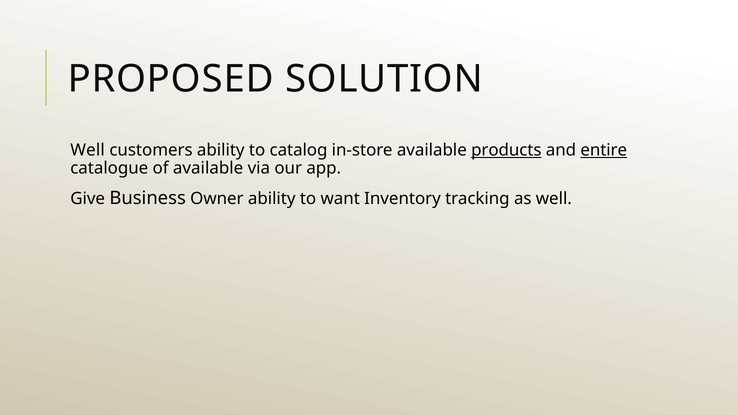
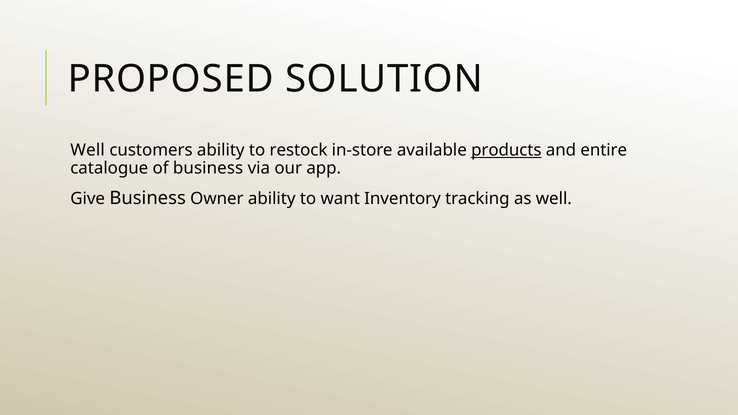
catalog: catalog -> restock
entire underline: present -> none
of available: available -> business
